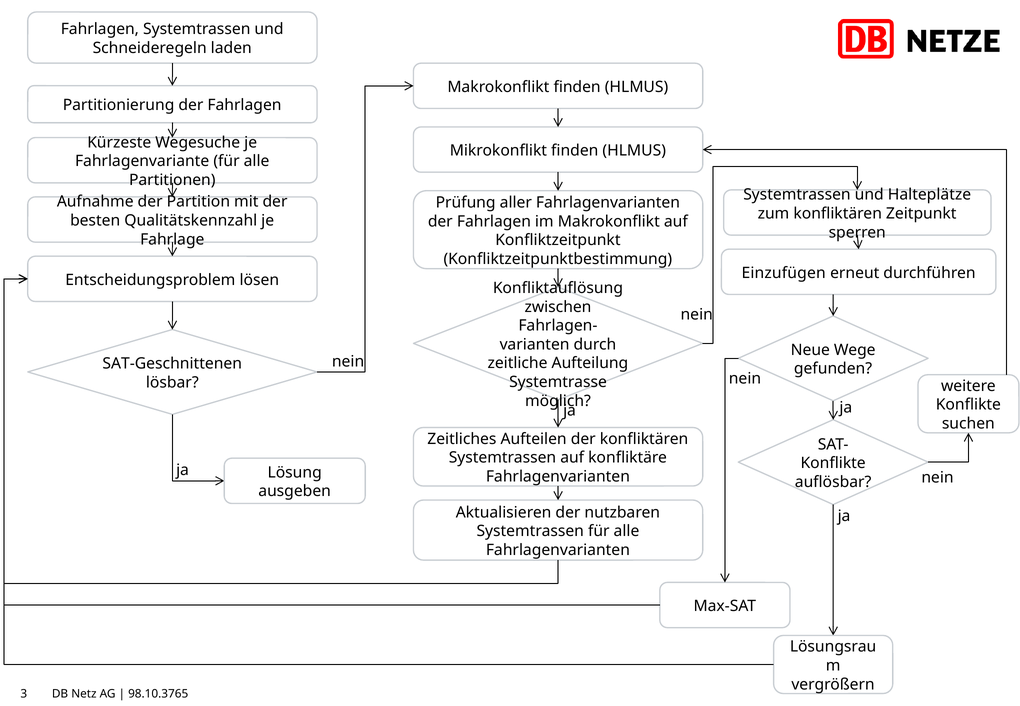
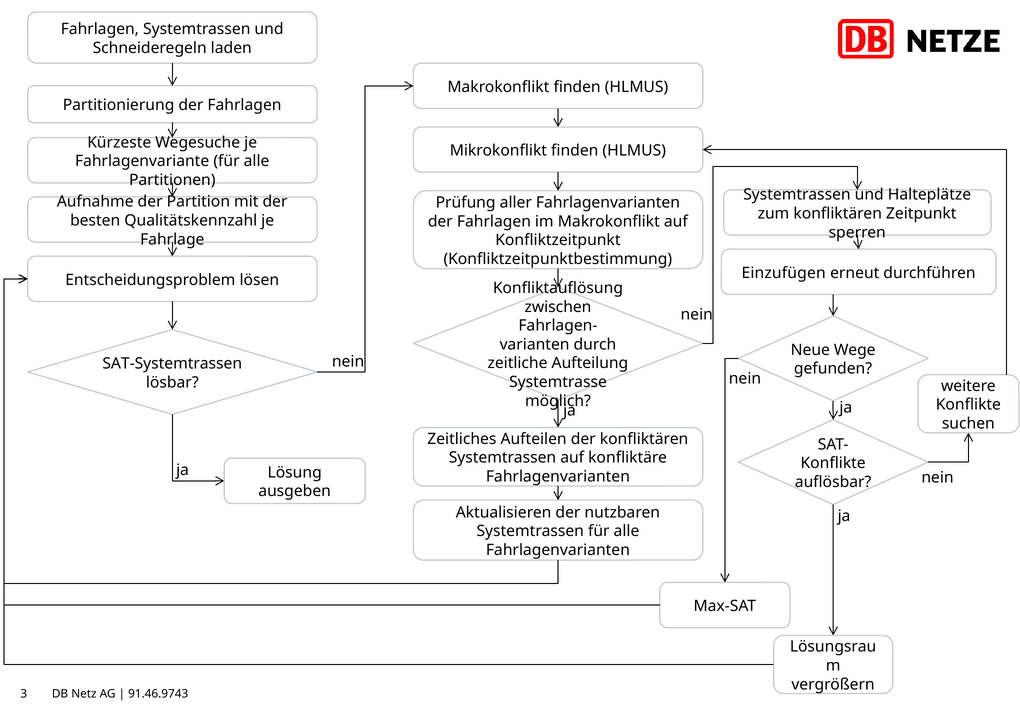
SAT-Geschnittenen: SAT-Geschnittenen -> SAT-Systemtrassen
98.10.3765: 98.10.3765 -> 91.46.9743
